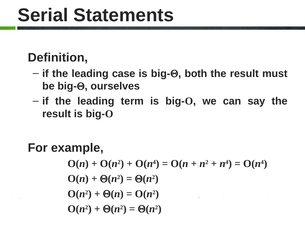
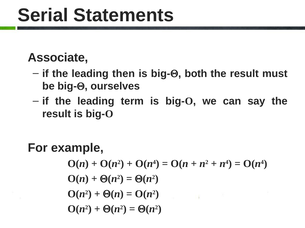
Definition: Definition -> Associate
case: case -> then
